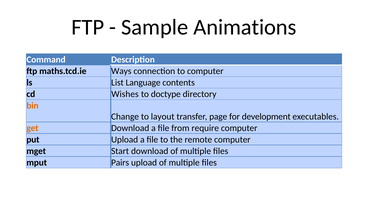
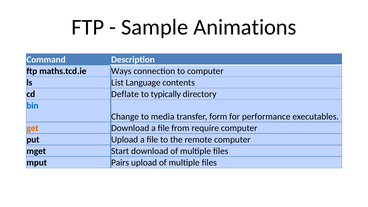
Wishes: Wishes -> Deflate
doctype: doctype -> typically
bin colour: orange -> blue
layout: layout -> media
page: page -> form
development: development -> performance
